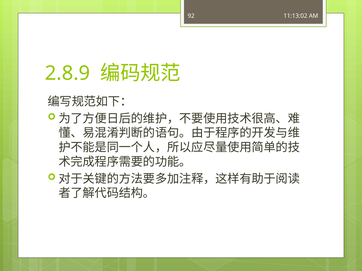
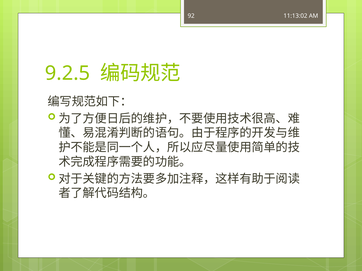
2.8.9: 2.8.9 -> 9.2.5
